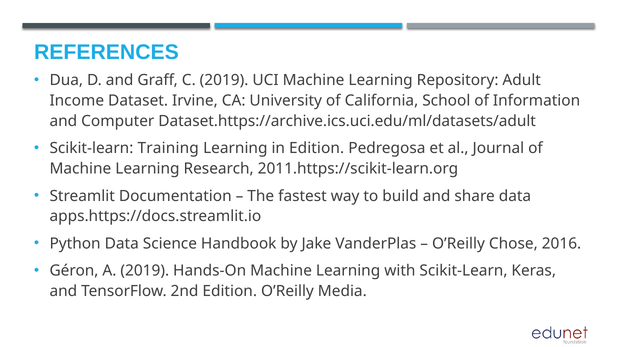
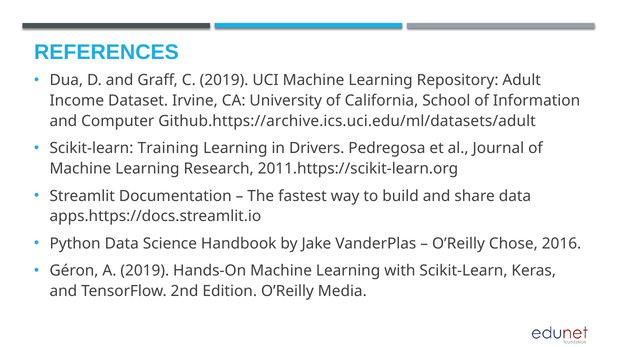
Dataset.https://archive.ics.uci.edu/ml/datasets/adult: Dataset.https://archive.ics.uci.edu/ml/datasets/adult -> Github.https://archive.ics.uci.edu/ml/datasets/adult
in Edition: Edition -> Drivers
